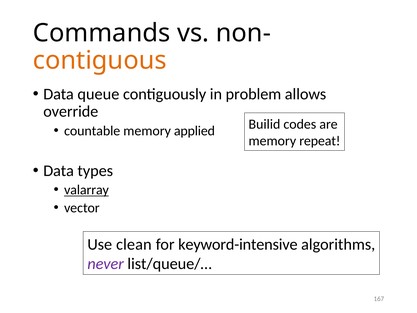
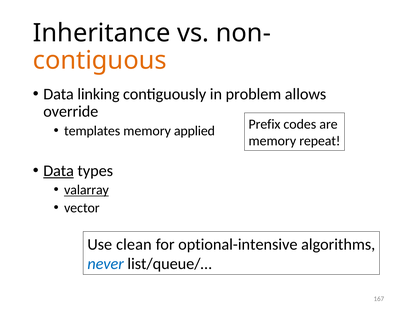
Commands: Commands -> Inheritance
queue: queue -> linking
Builid: Builid -> Prefix
countable: countable -> templates
Data at (59, 171) underline: none -> present
keyword-intensive: keyword-intensive -> optional-intensive
never colour: purple -> blue
